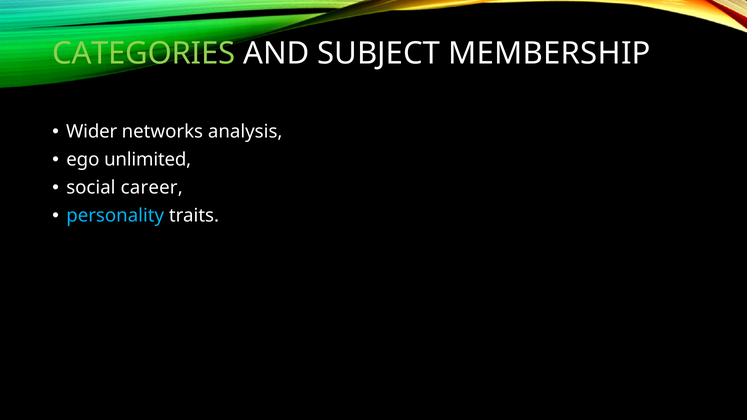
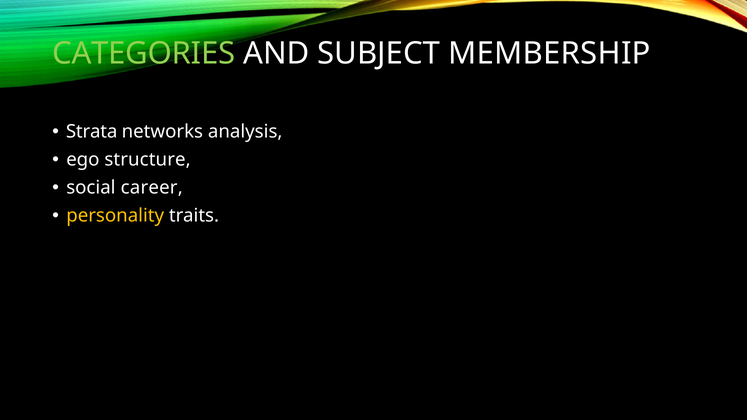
Wider: Wider -> Strata
unlimited: unlimited -> structure
personality colour: light blue -> yellow
